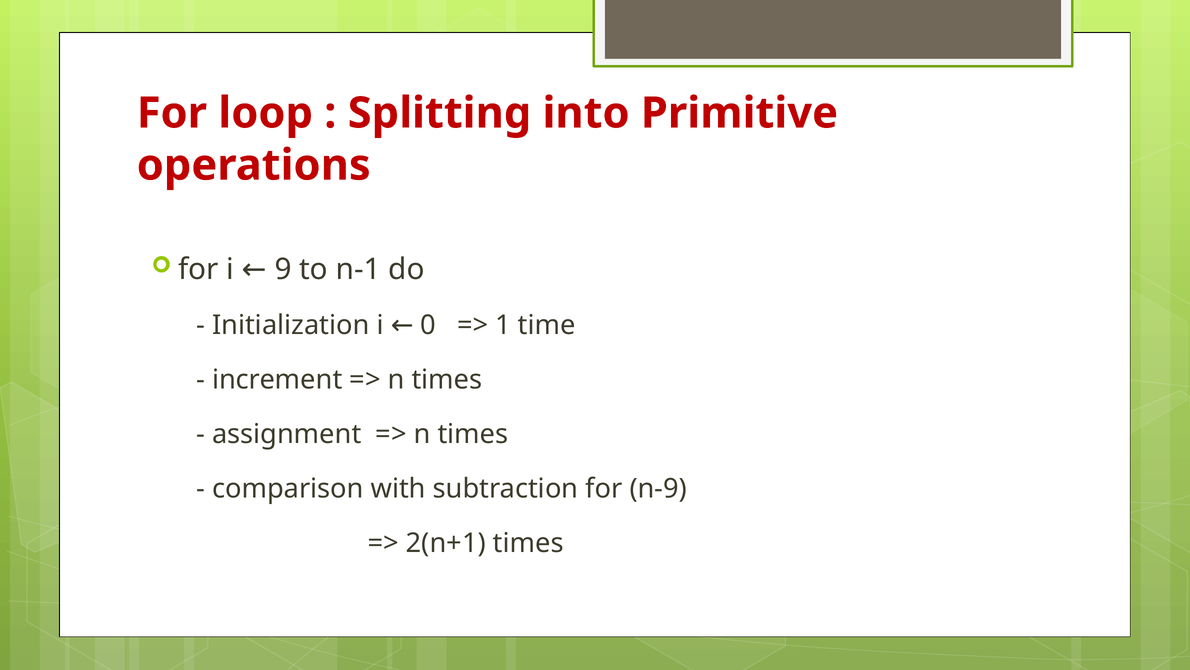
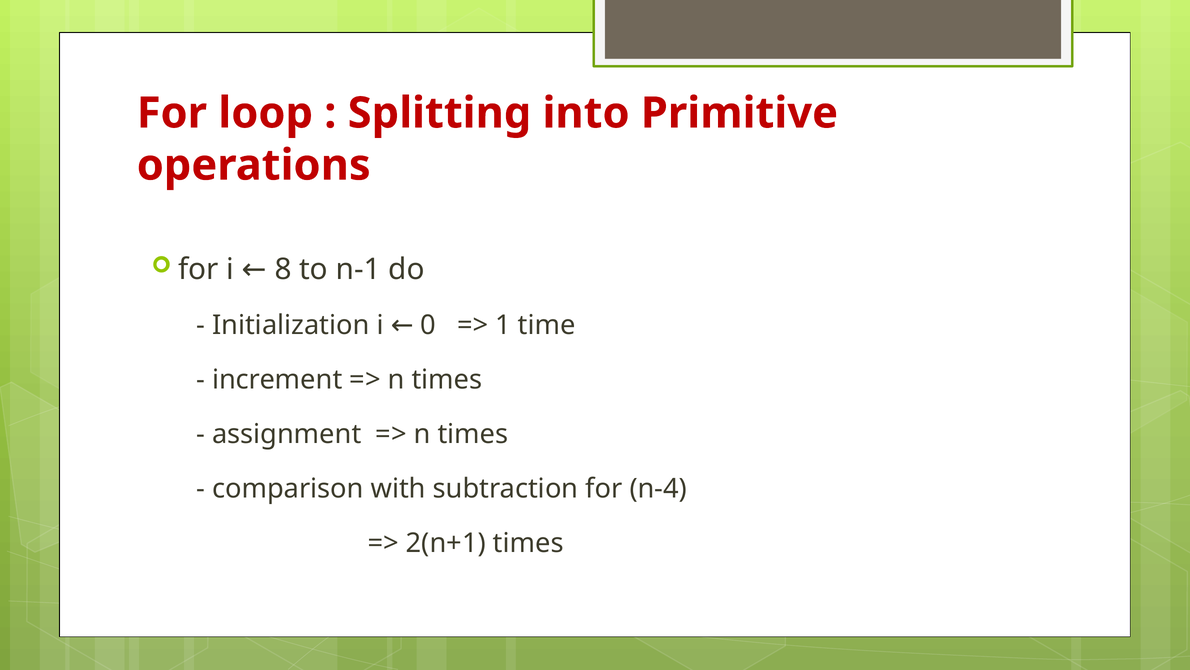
9: 9 -> 8
n-9: n-9 -> n-4
